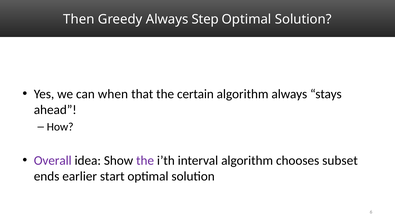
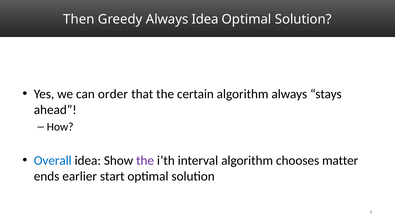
Always Step: Step -> Idea
when: when -> order
Overall colour: purple -> blue
subset: subset -> matter
